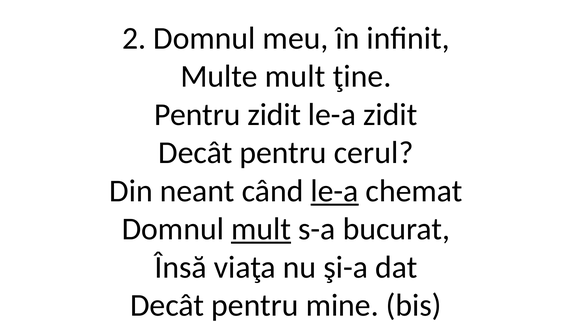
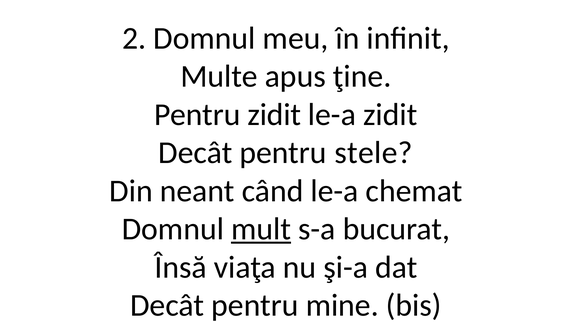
Multe mult: mult -> apus
cerul: cerul -> stele
le-a at (335, 191) underline: present -> none
